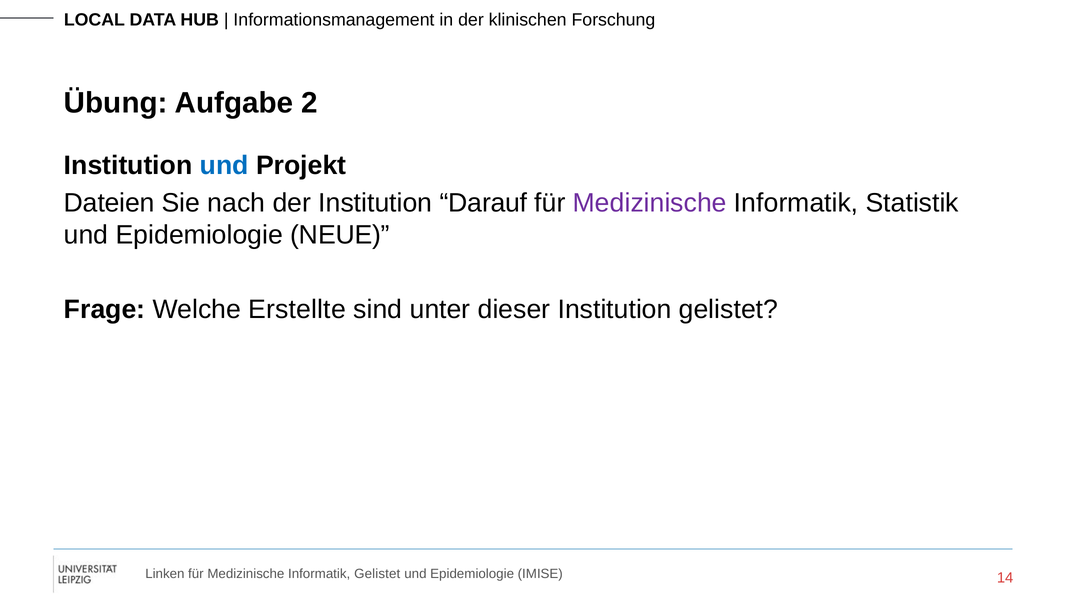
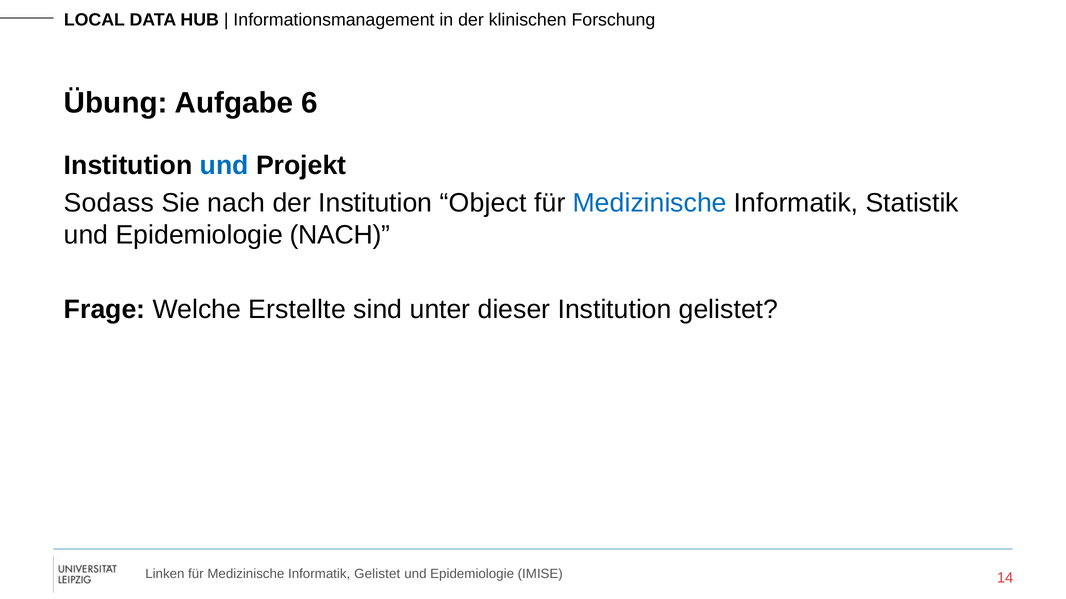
2: 2 -> 6
Dateien: Dateien -> Sodass
Darauf: Darauf -> Object
Medizinische at (650, 203) colour: purple -> blue
Epidemiologie NEUE: NEUE -> NACH
